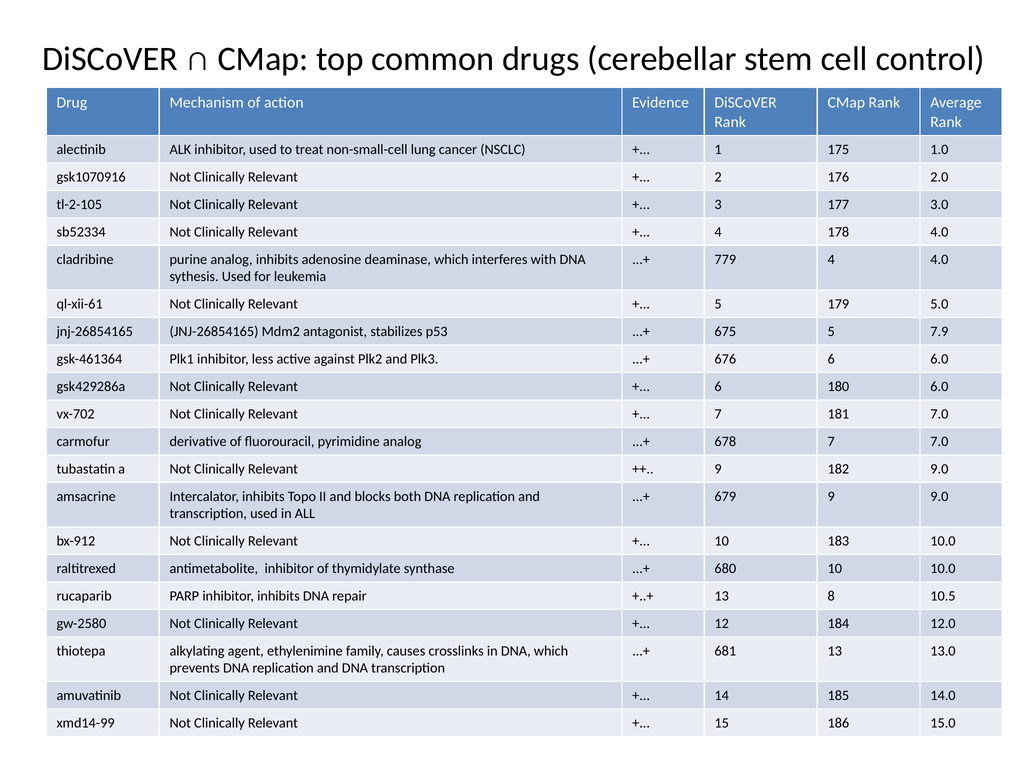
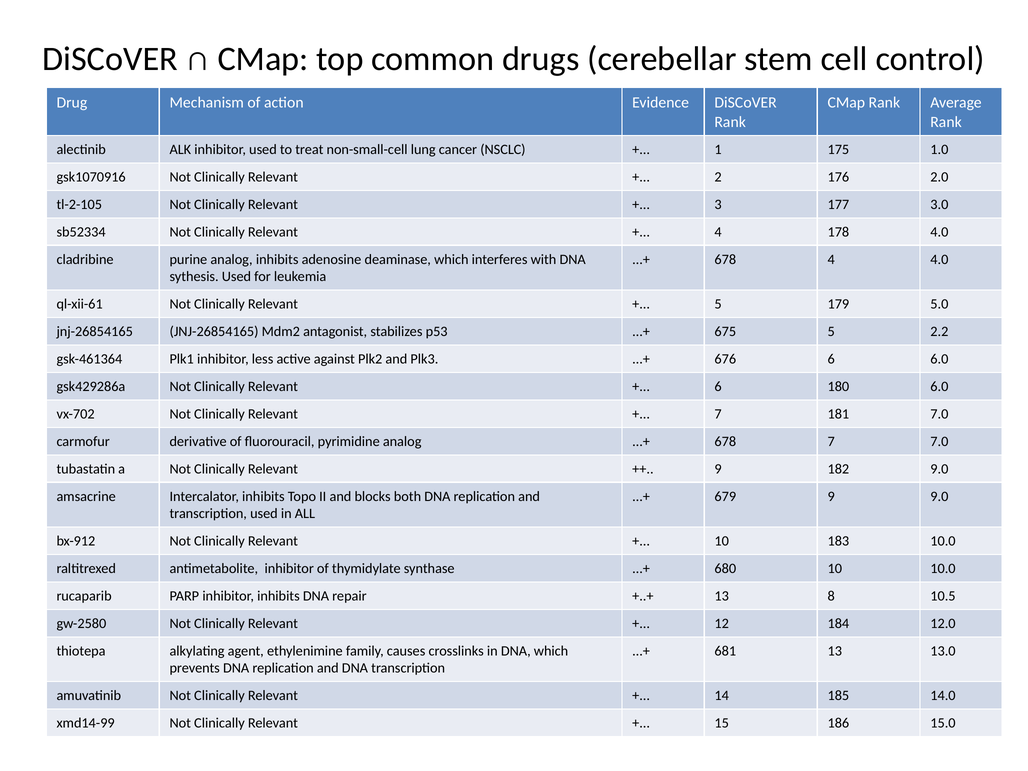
779 at (725, 259): 779 -> 678
7.9: 7.9 -> 2.2
